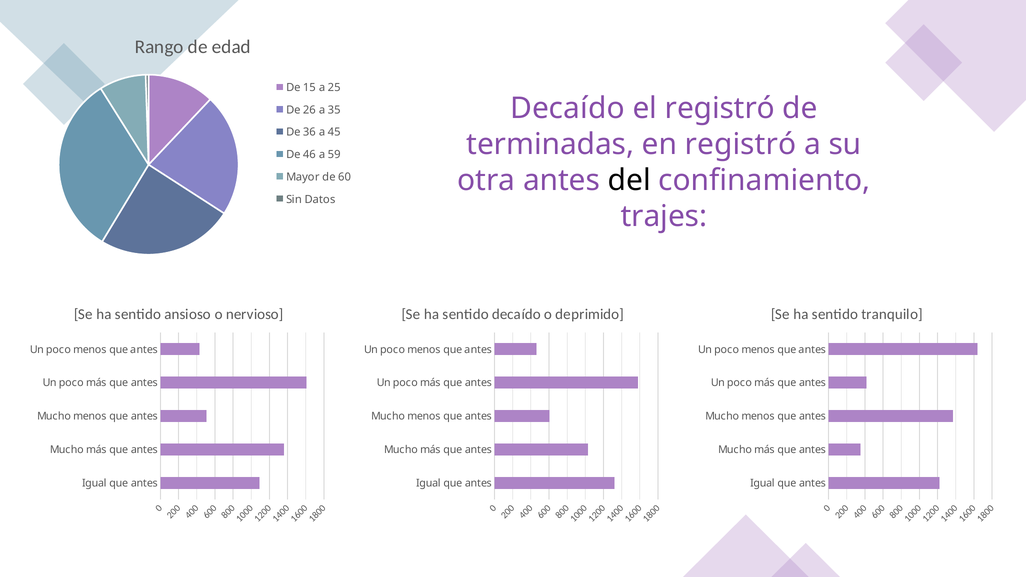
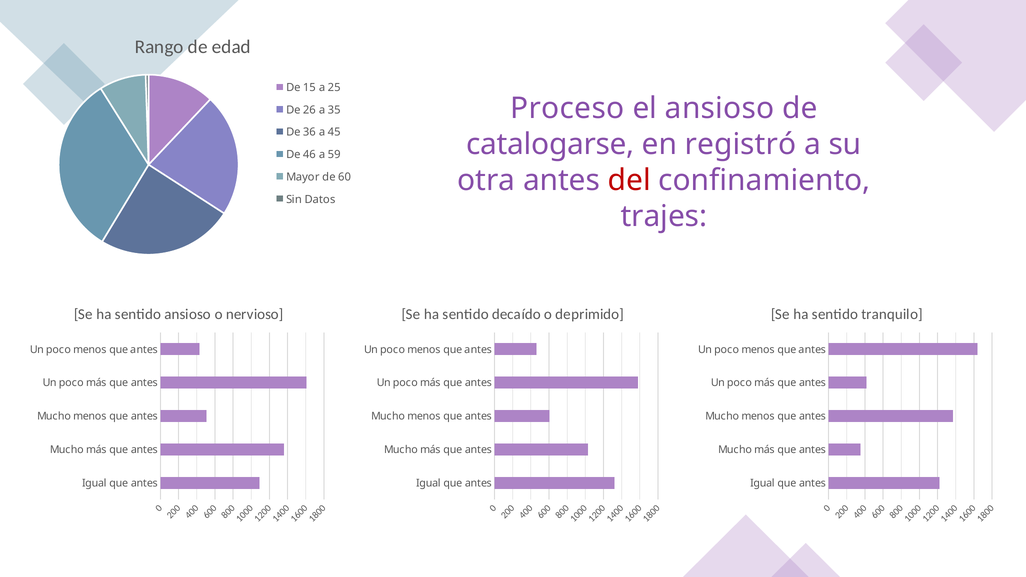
Decaído at (567, 108): Decaído -> Proceso
el registró: registró -> ansioso
terminadas: terminadas -> catalogarse
del colour: black -> red
